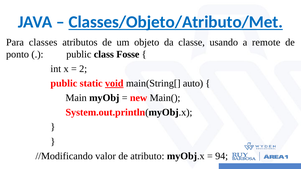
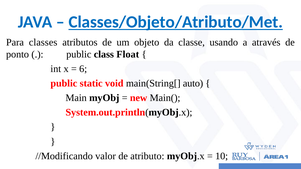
remote: remote -> através
Fosse: Fosse -> Float
2: 2 -> 6
void underline: present -> none
94: 94 -> 10
